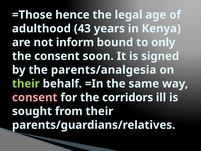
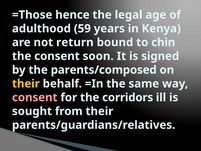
43: 43 -> 59
inform: inform -> return
only: only -> chin
parents/analgesia: parents/analgesia -> parents/composed
their at (26, 84) colour: light green -> yellow
